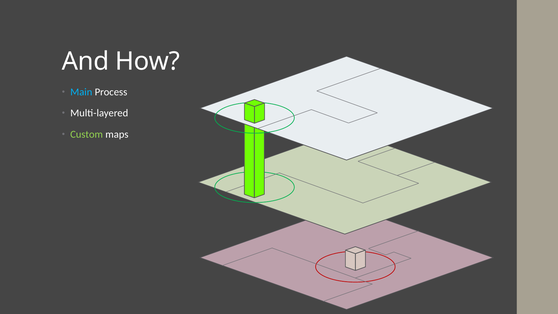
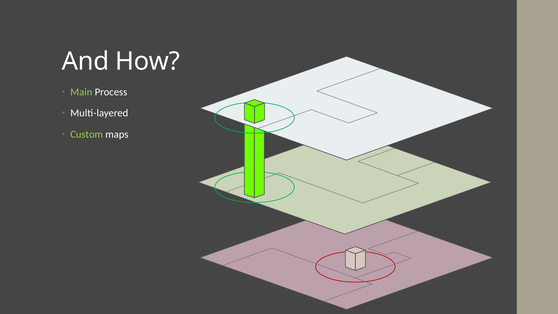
Main colour: light blue -> light green
